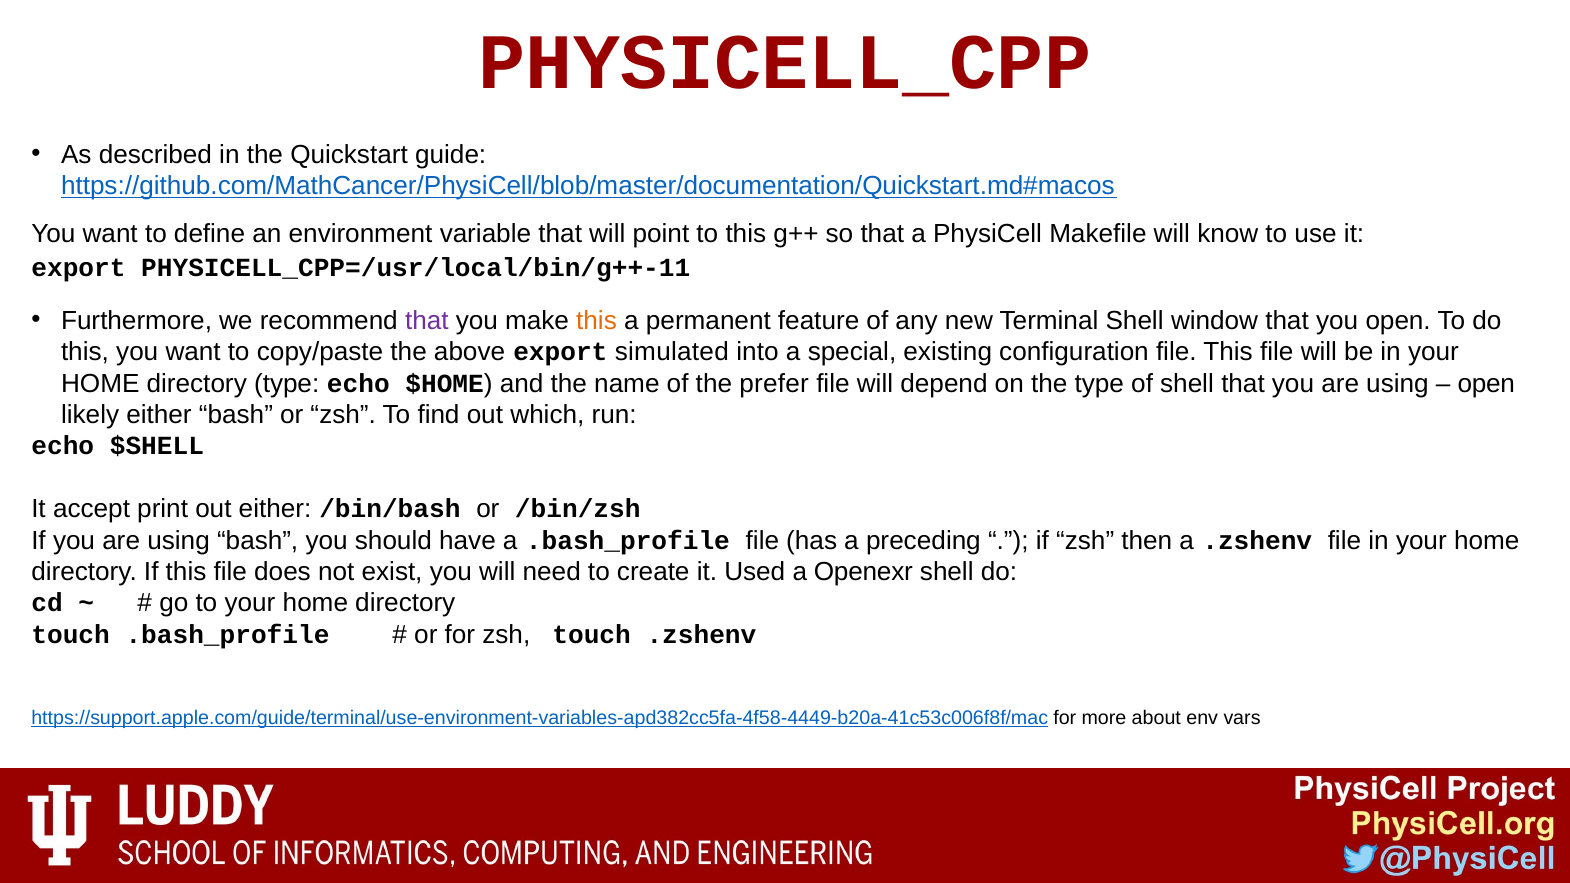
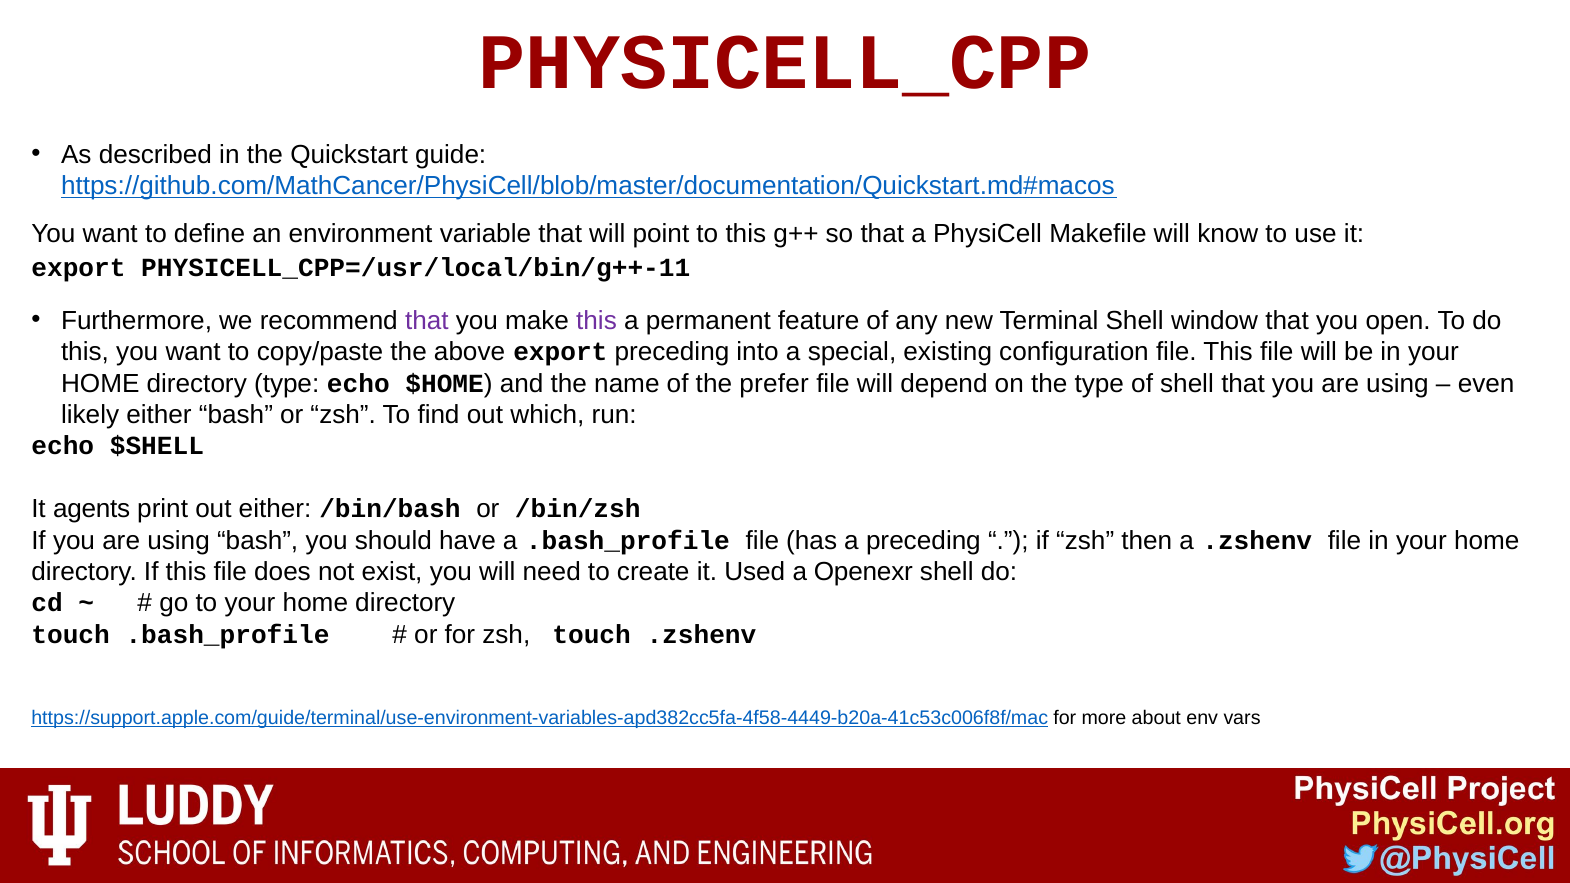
this at (596, 321) colour: orange -> purple
export simulated: simulated -> preceding
open at (1486, 384): open -> even
accept: accept -> agents
